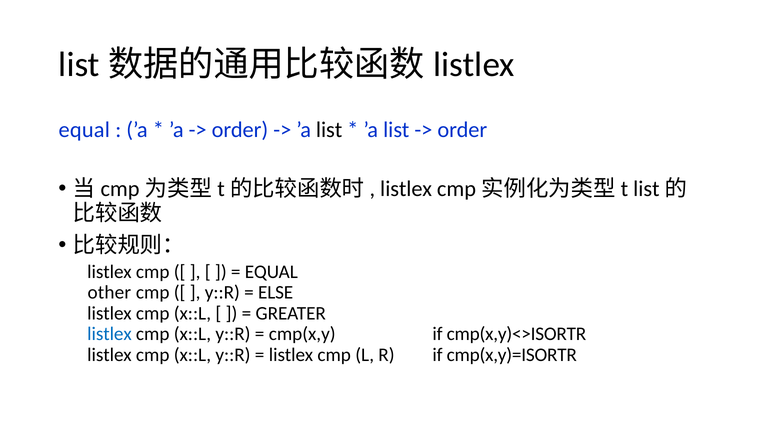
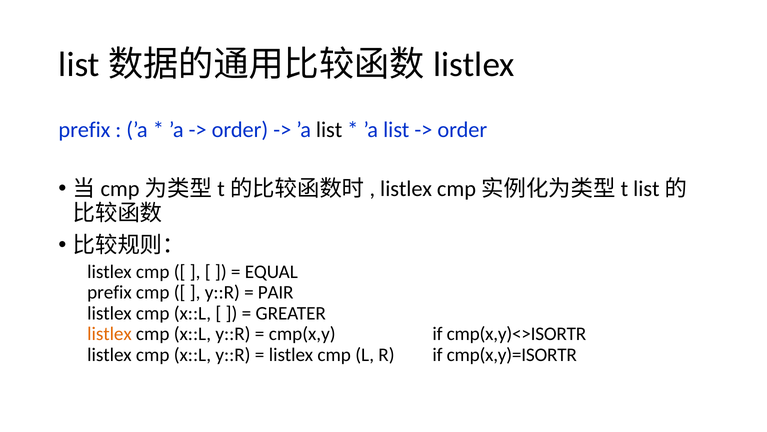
equal at (84, 130): equal -> prefix
other at (109, 292): other -> prefix
ELSE: ELSE -> PAIR
listlex at (109, 334) colour: blue -> orange
